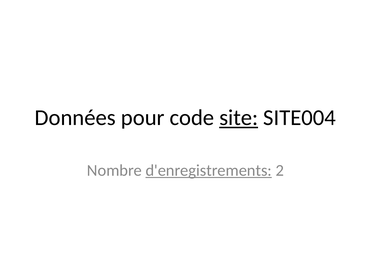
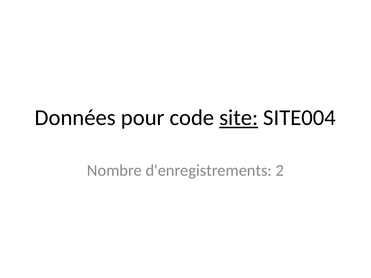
d'enregistrements underline: present -> none
